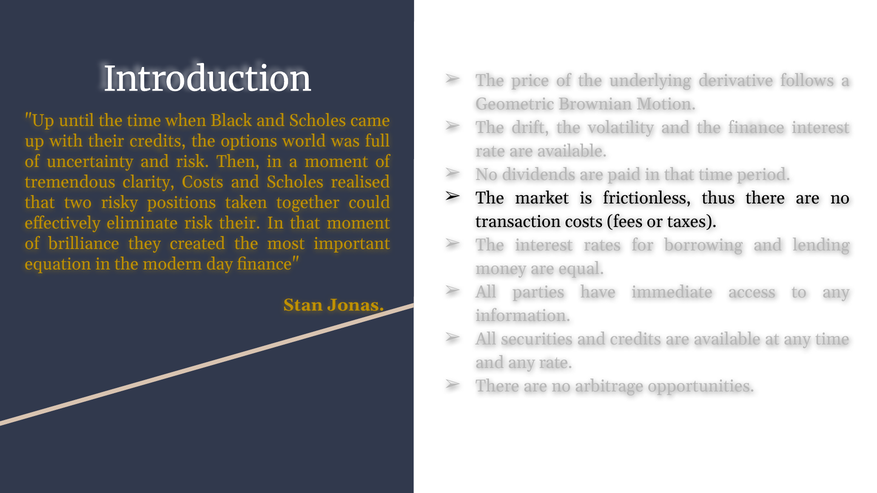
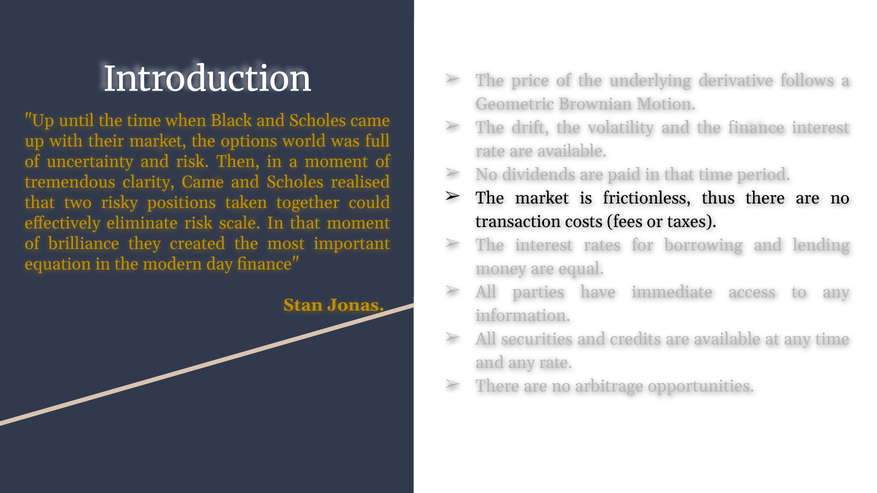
their credits: credits -> market
clarity Costs: Costs -> Came
risk their: their -> scale
